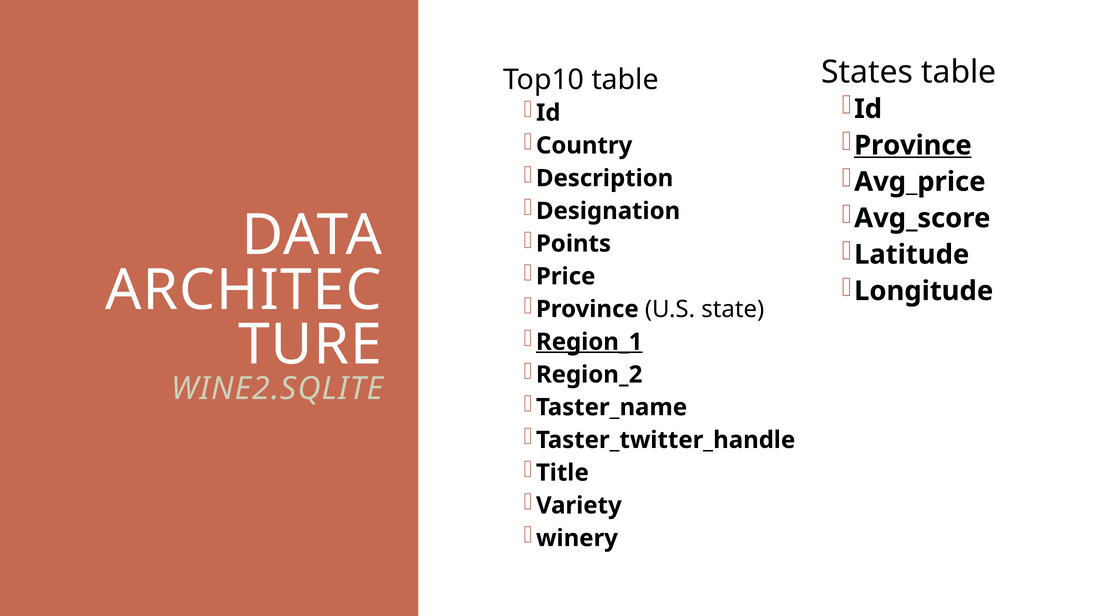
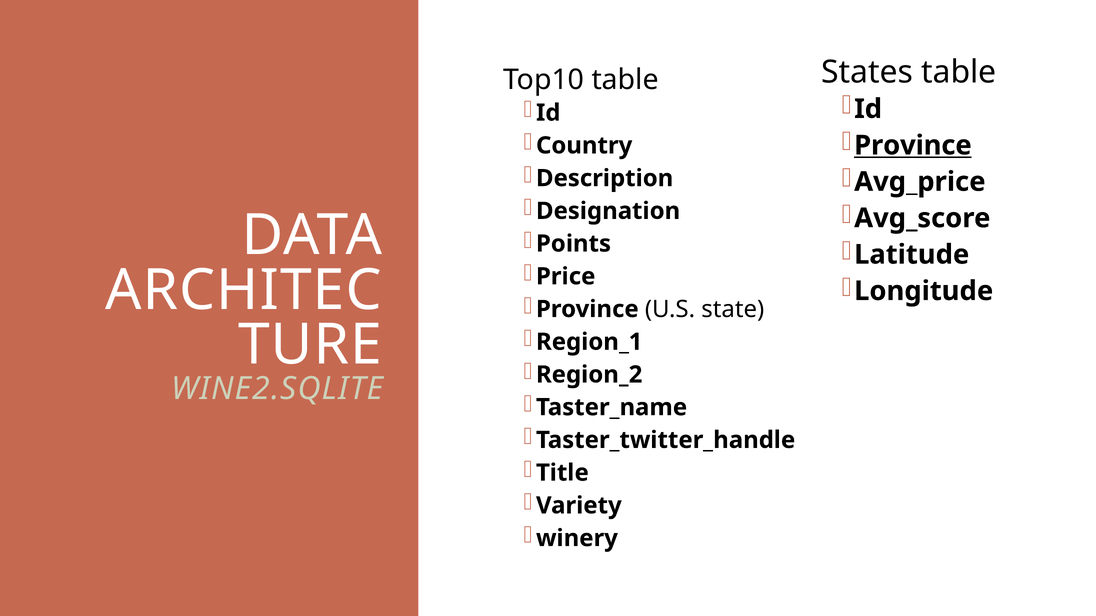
Region_1 underline: present -> none
